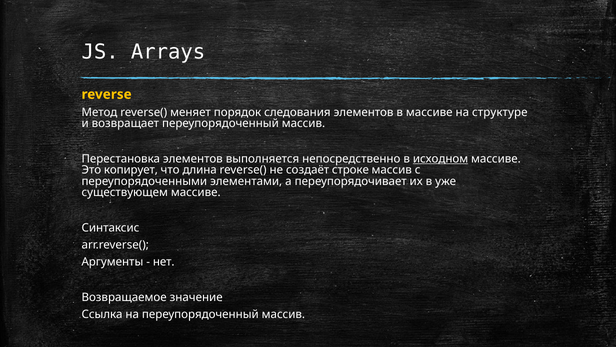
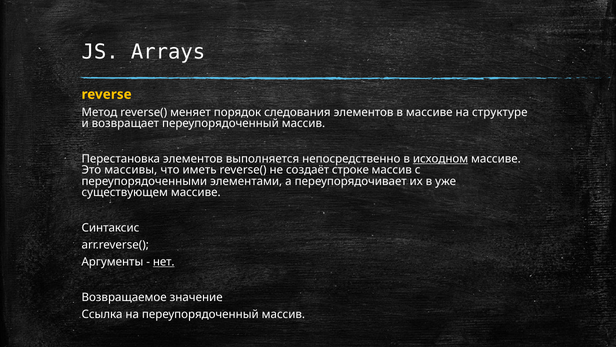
копирует: копирует -> массивы
длина: длина -> иметь
нет underline: none -> present
